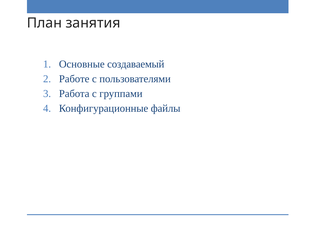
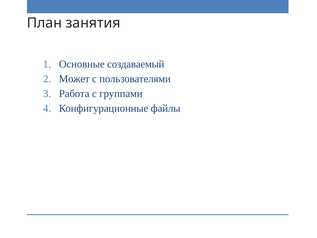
Работе: Работе -> Может
